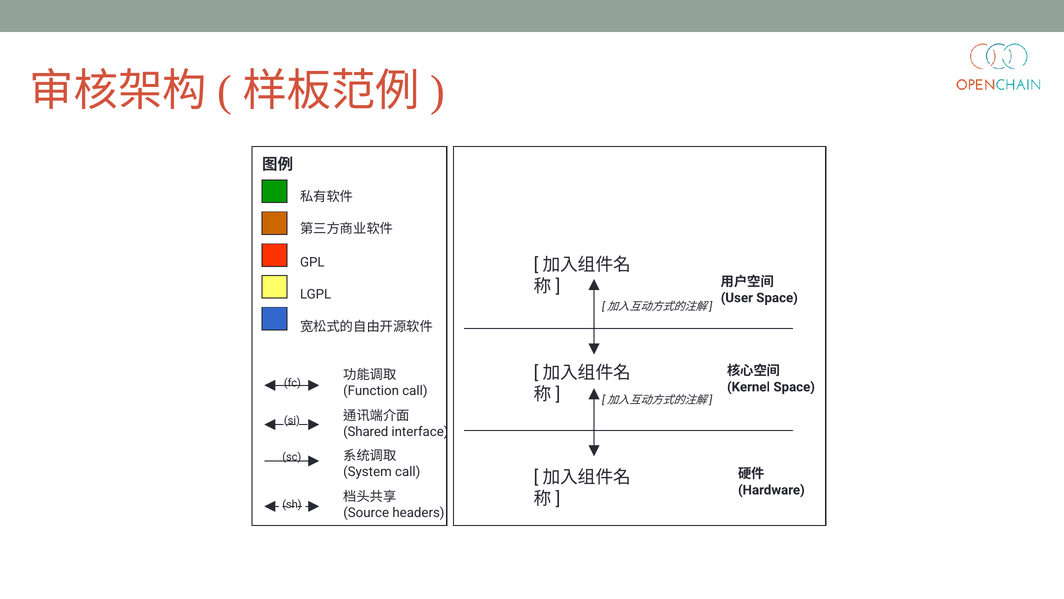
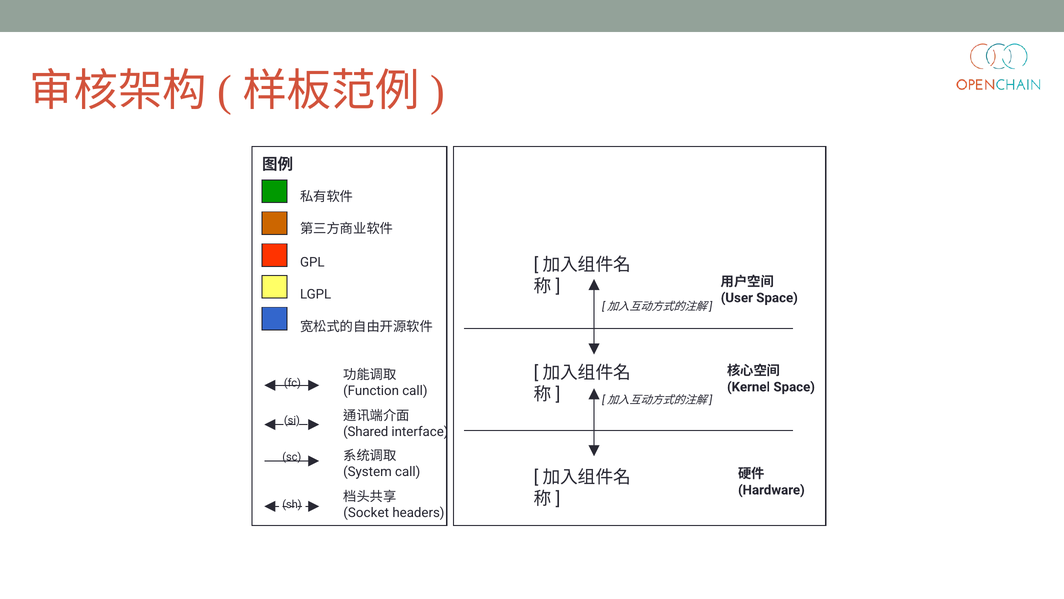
Source: Source -> Socket
